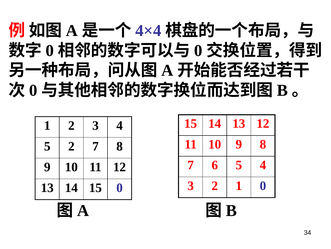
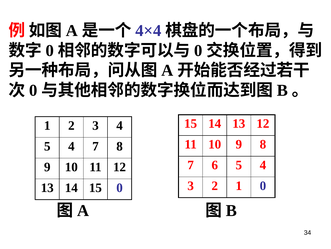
2 at (71, 146): 2 -> 4
